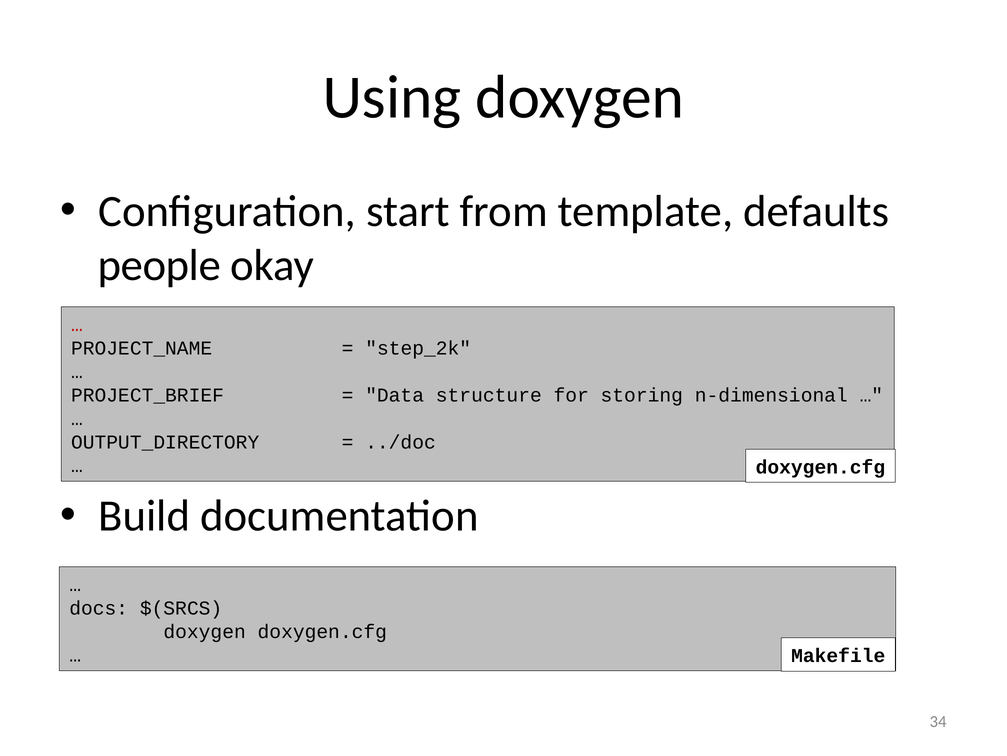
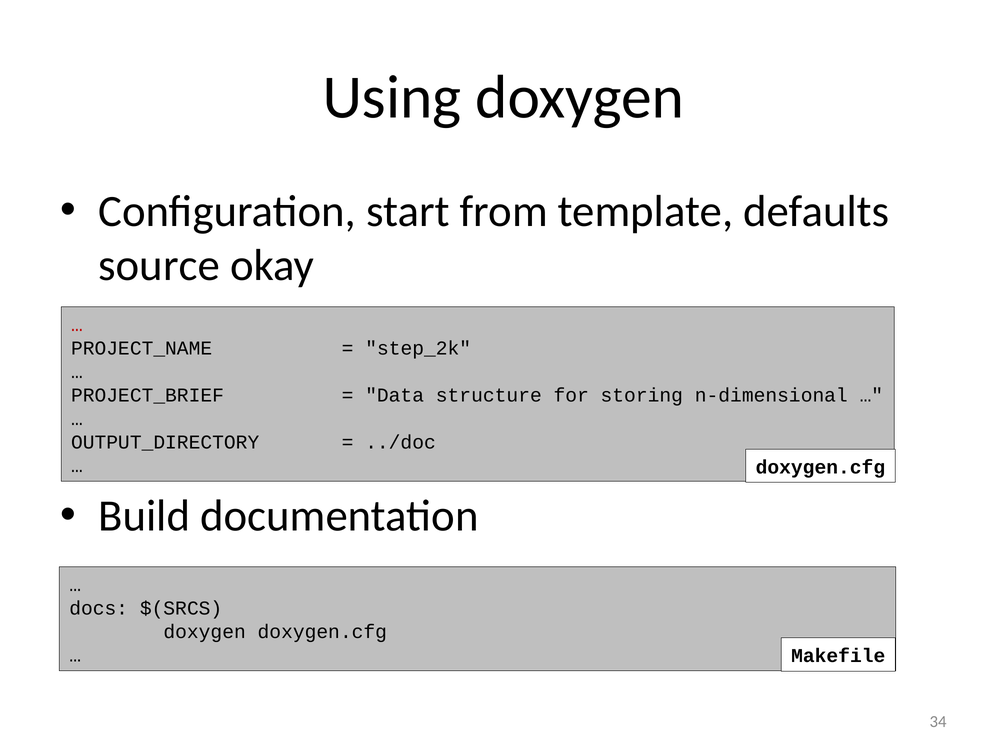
people: people -> source
